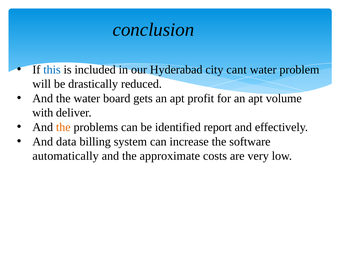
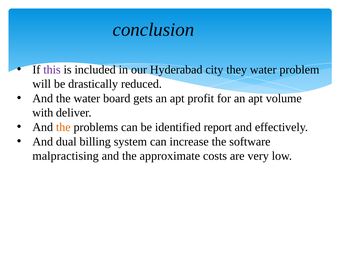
this colour: blue -> purple
cant: cant -> they
data: data -> dual
automatically: automatically -> malpractising
